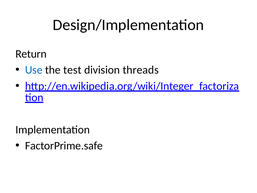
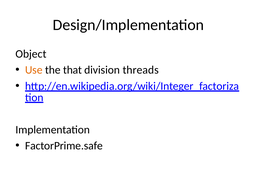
Return: Return -> Object
Use colour: blue -> orange
test: test -> that
